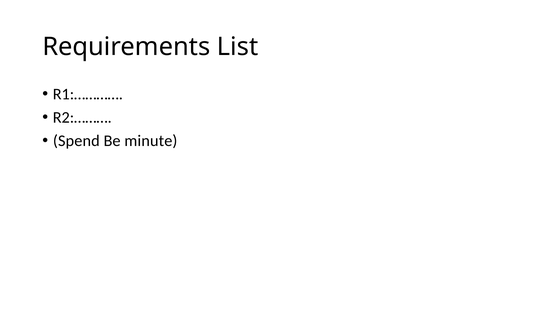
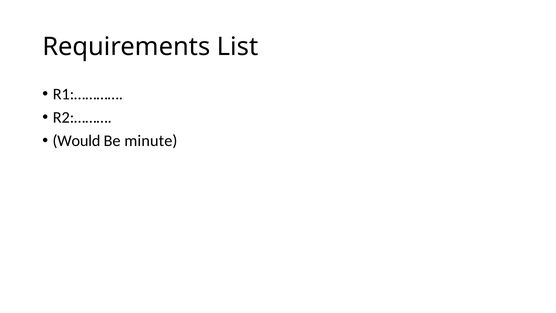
Spend: Spend -> Would
